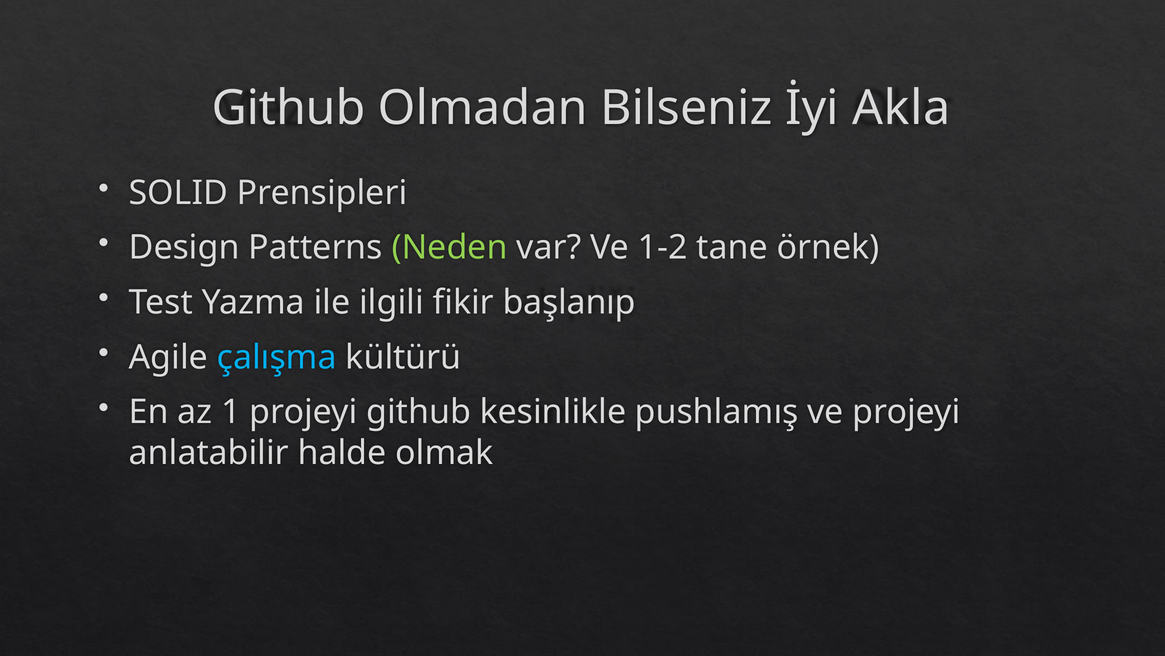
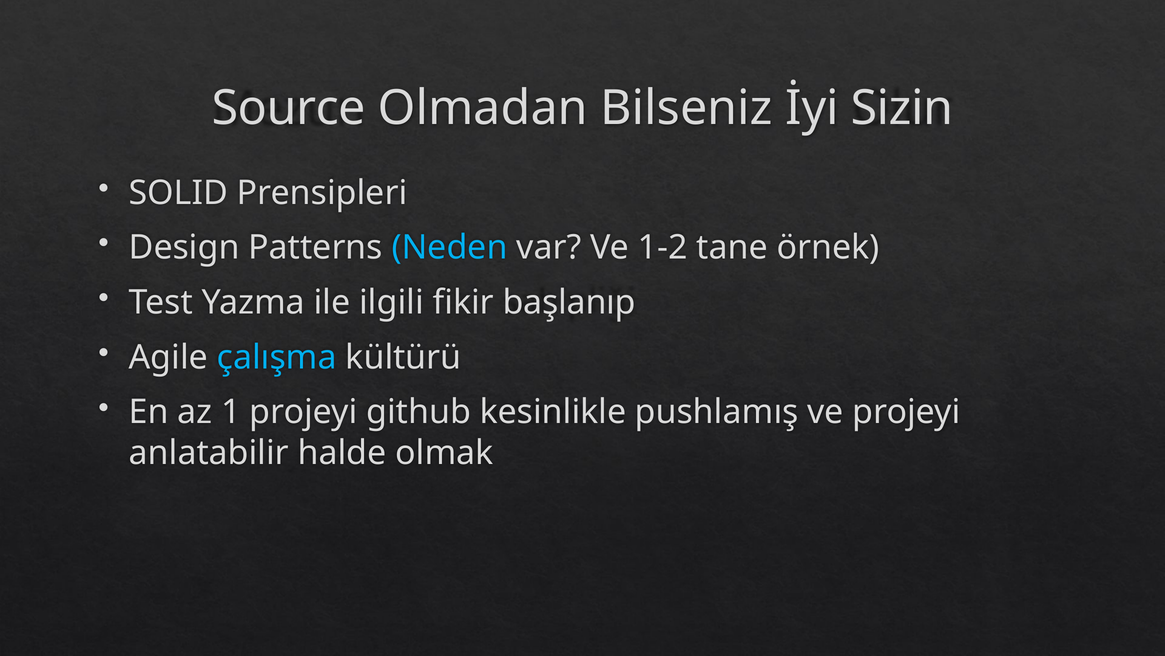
Github at (289, 108): Github -> Source
Akla: Akla -> Sizin
Neden colour: light green -> light blue
